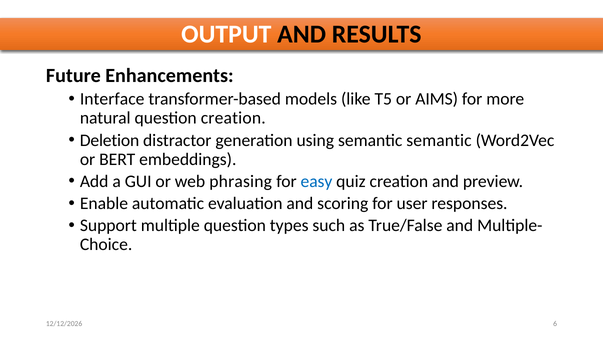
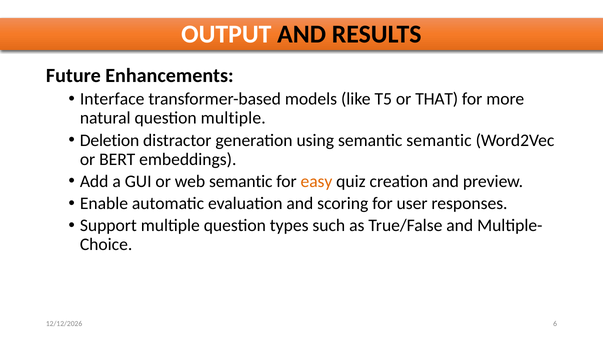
AIMS: AIMS -> THAT
question creation: creation -> multiple
web phrasing: phrasing -> semantic
easy colour: blue -> orange
